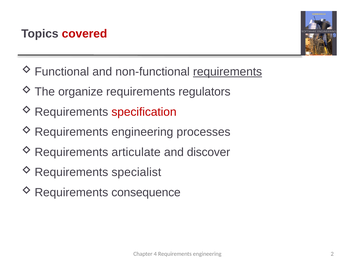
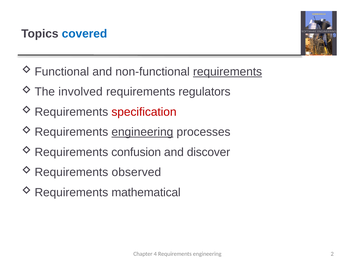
covered colour: red -> blue
organize: organize -> involved
engineering at (142, 132) underline: none -> present
articulate: articulate -> confusion
specialist: specialist -> observed
consequence: consequence -> mathematical
